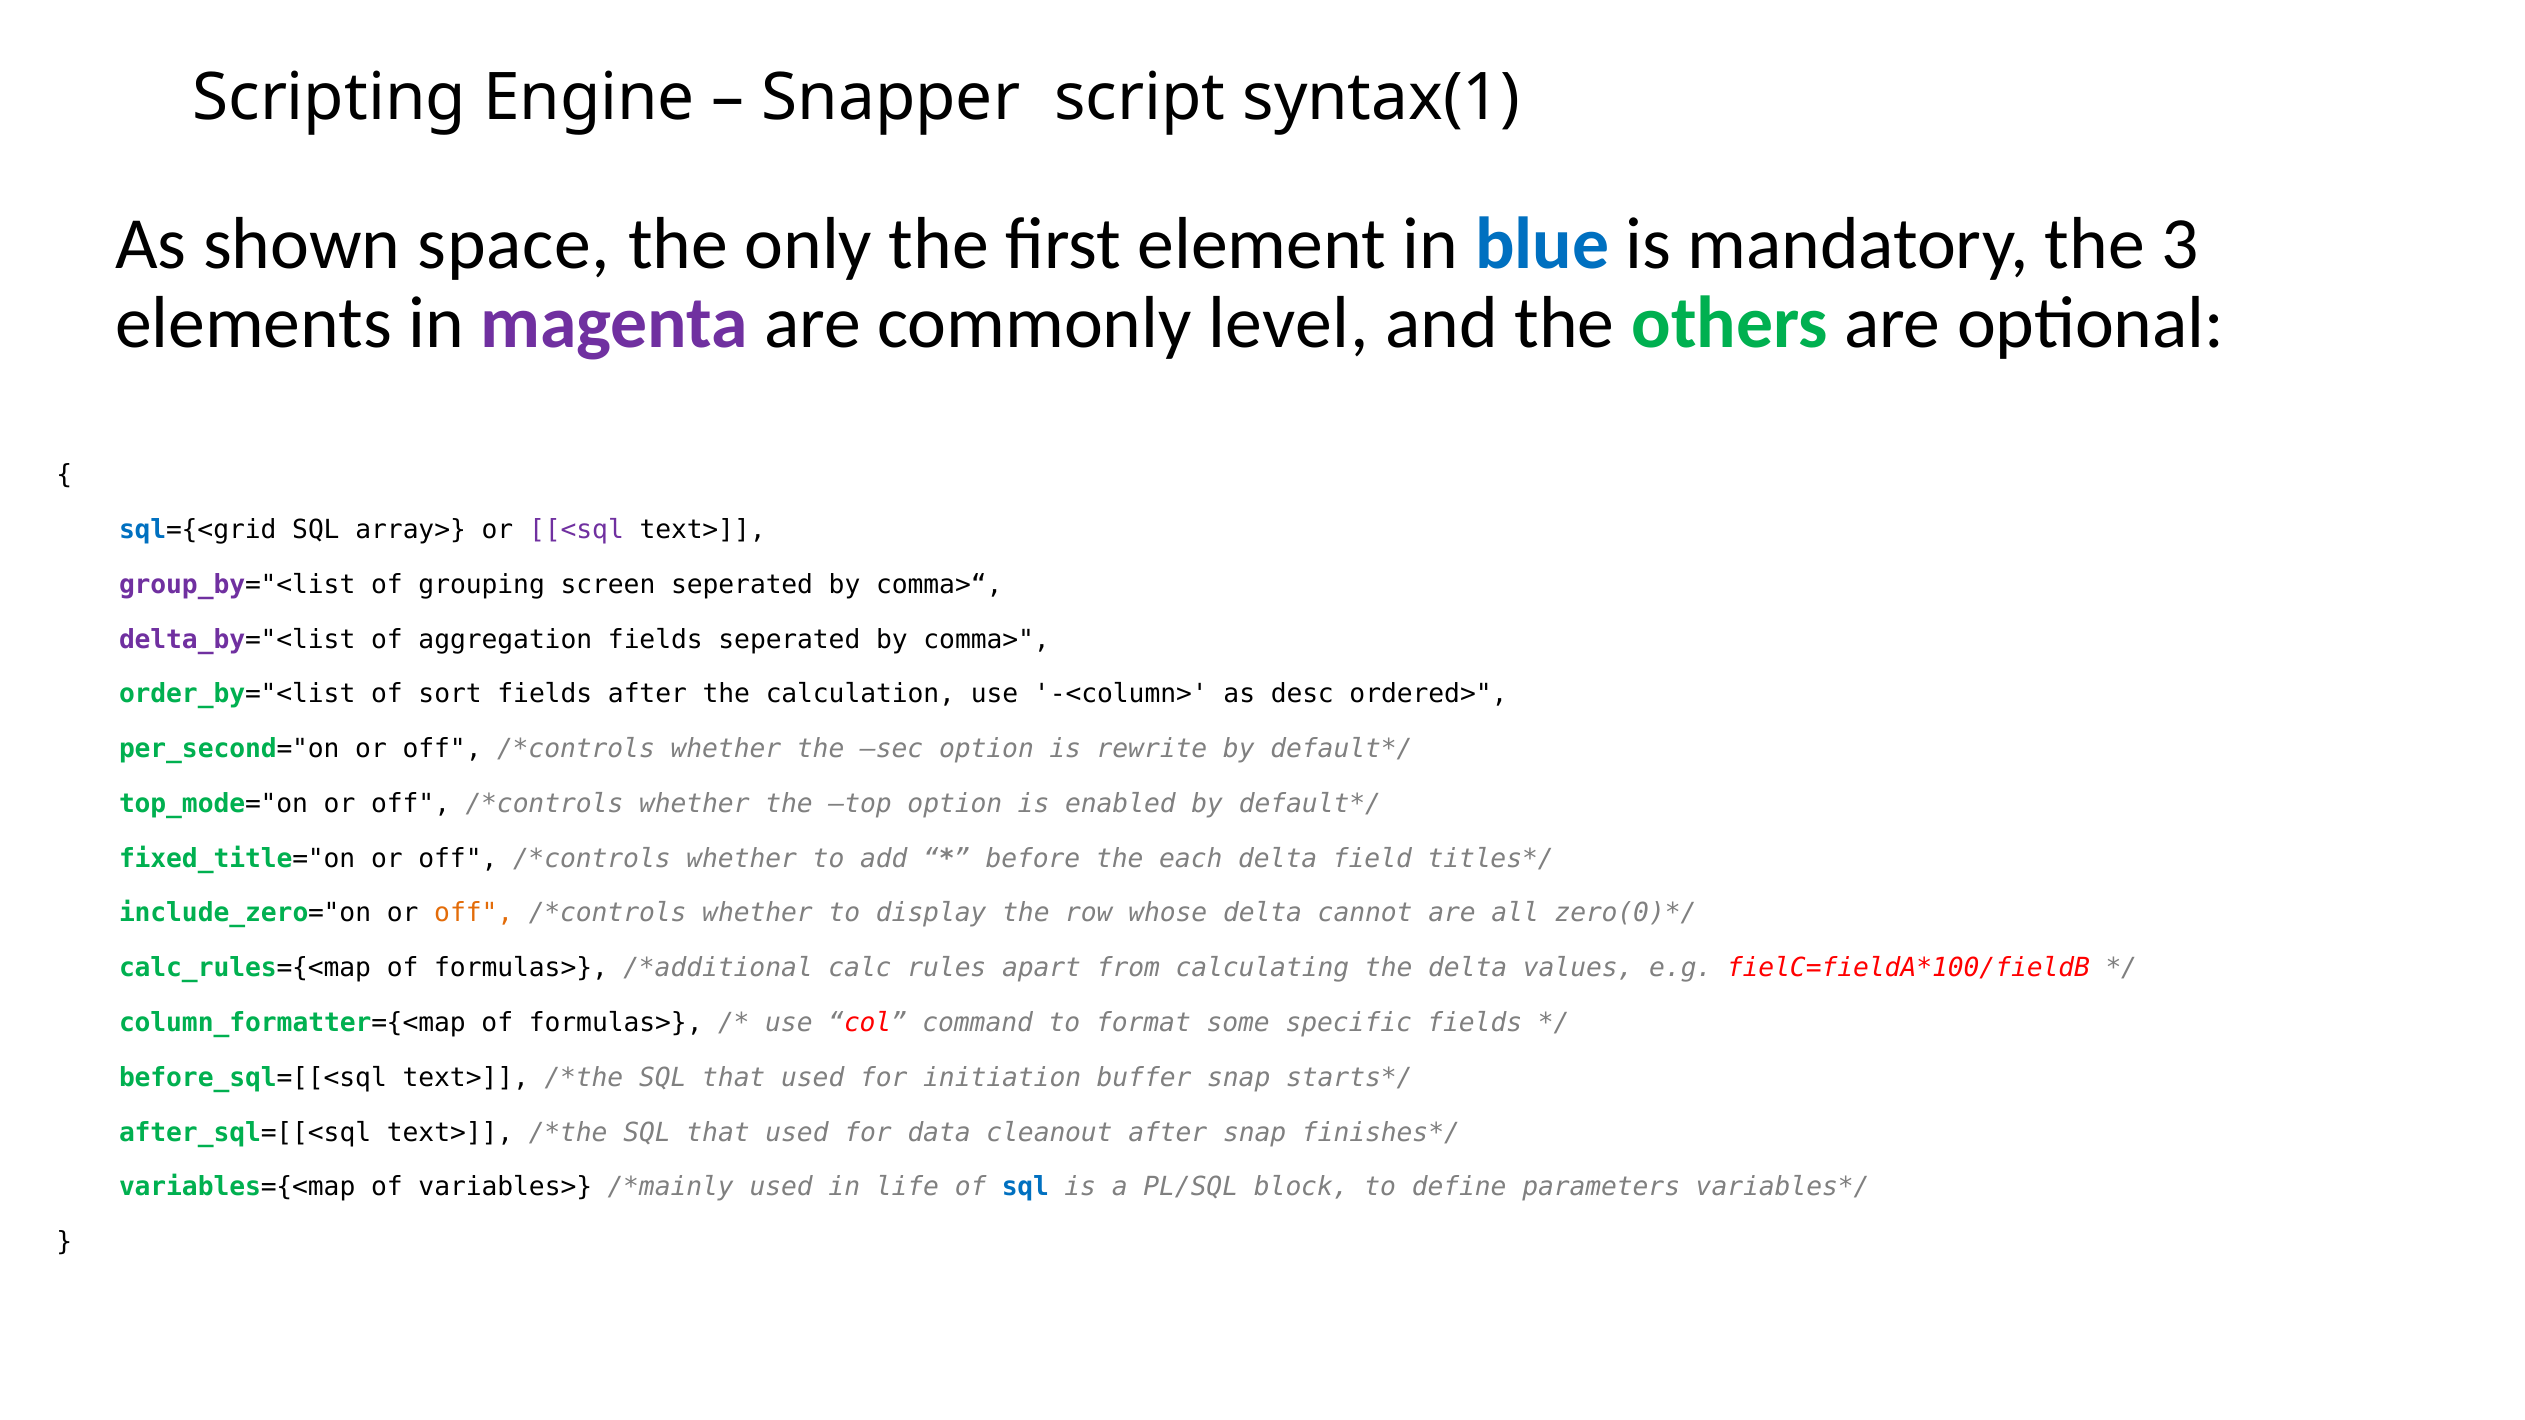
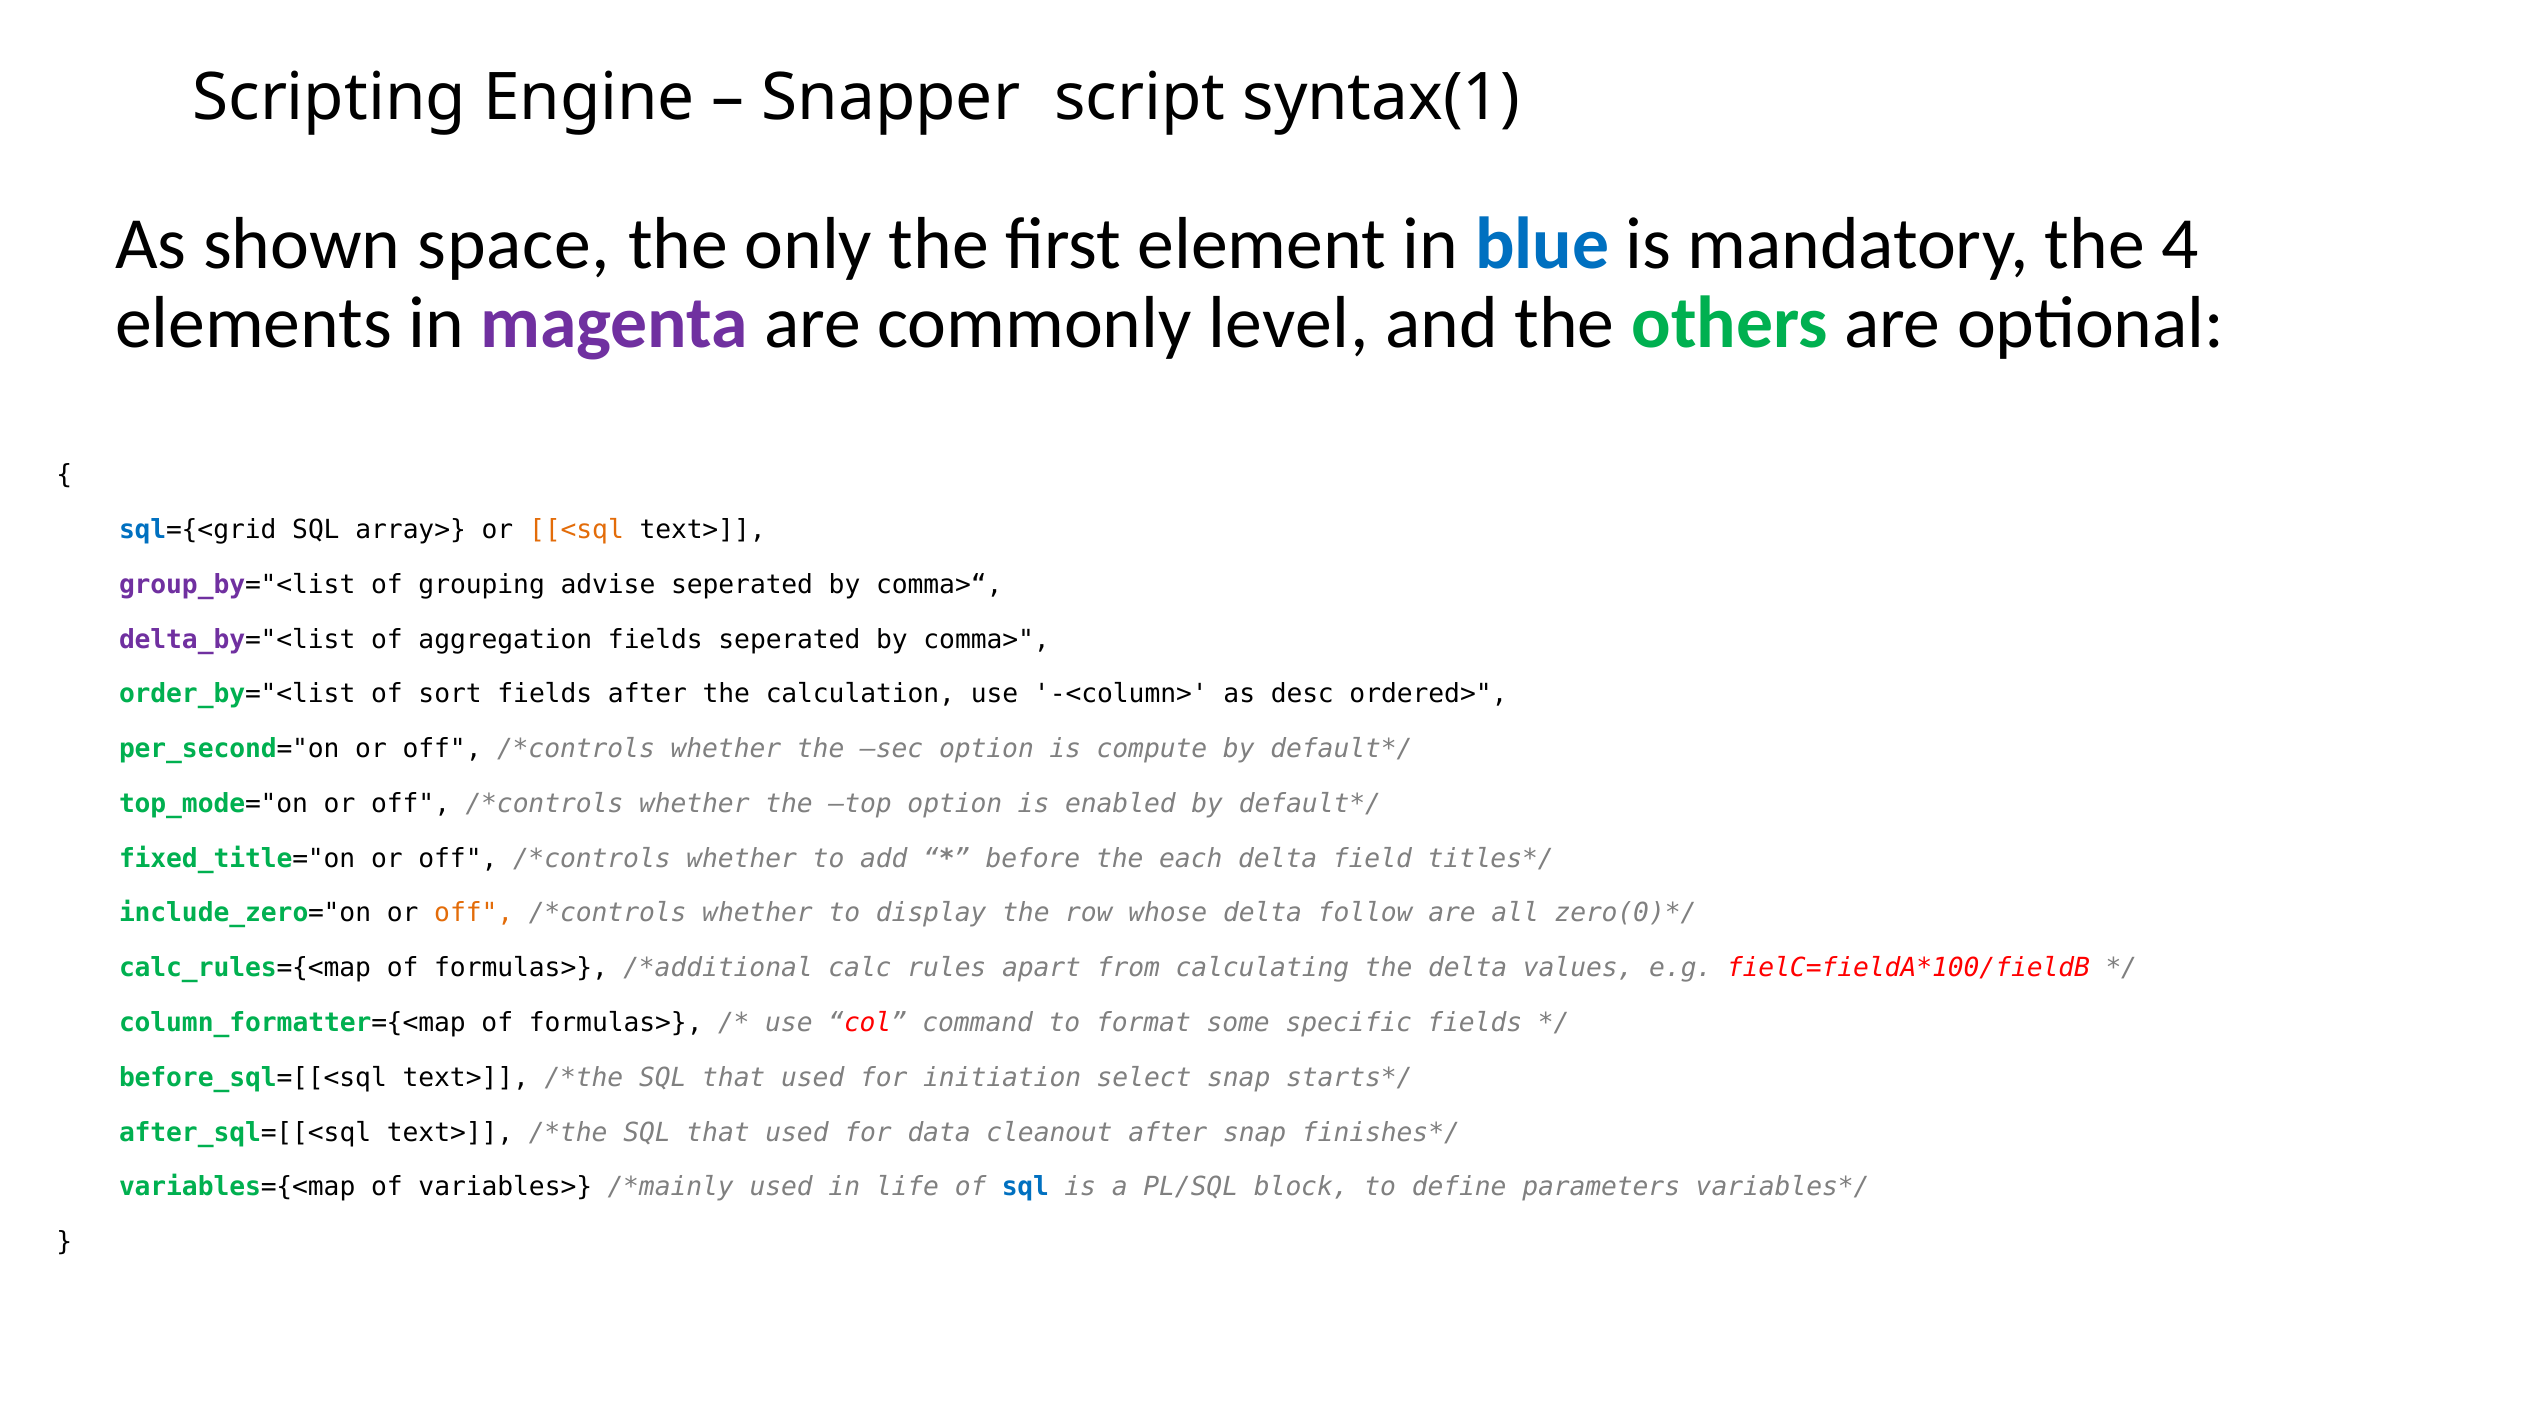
3: 3 -> 4
<sql colour: purple -> orange
screen: screen -> advise
rewrite: rewrite -> compute
cannot: cannot -> follow
buffer: buffer -> select
